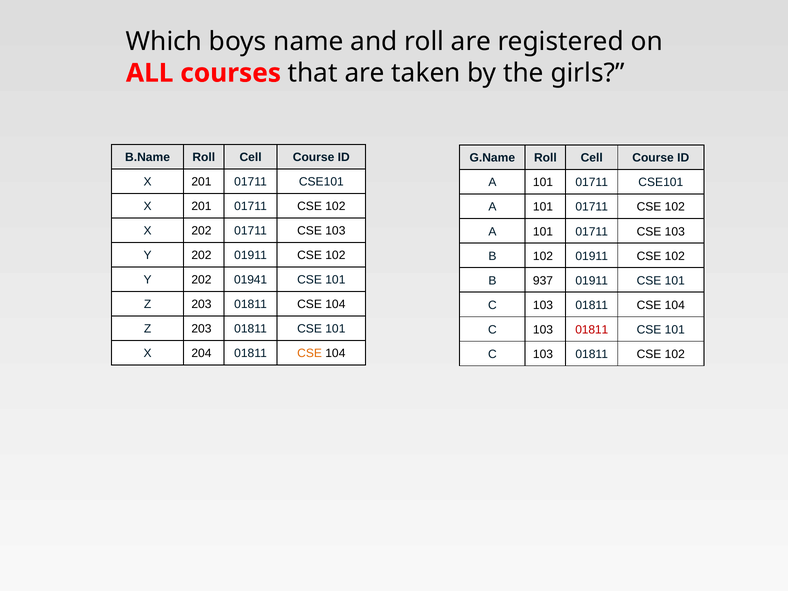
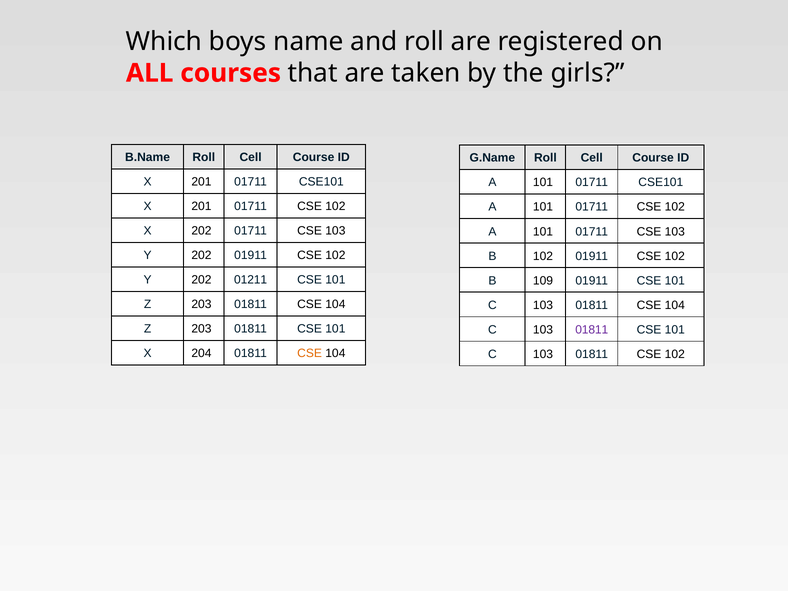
01941: 01941 -> 01211
937: 937 -> 109
01811 at (592, 330) colour: red -> purple
